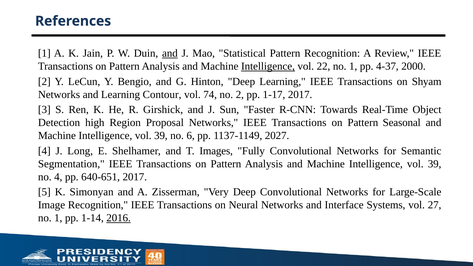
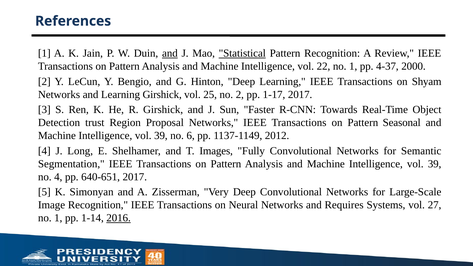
Statistical underline: none -> present
Intelligence at (268, 66) underline: present -> none
Learning Contour: Contour -> Girshick
74: 74 -> 25
high: high -> trust
2027: 2027 -> 2012
Interface: Interface -> Requires
